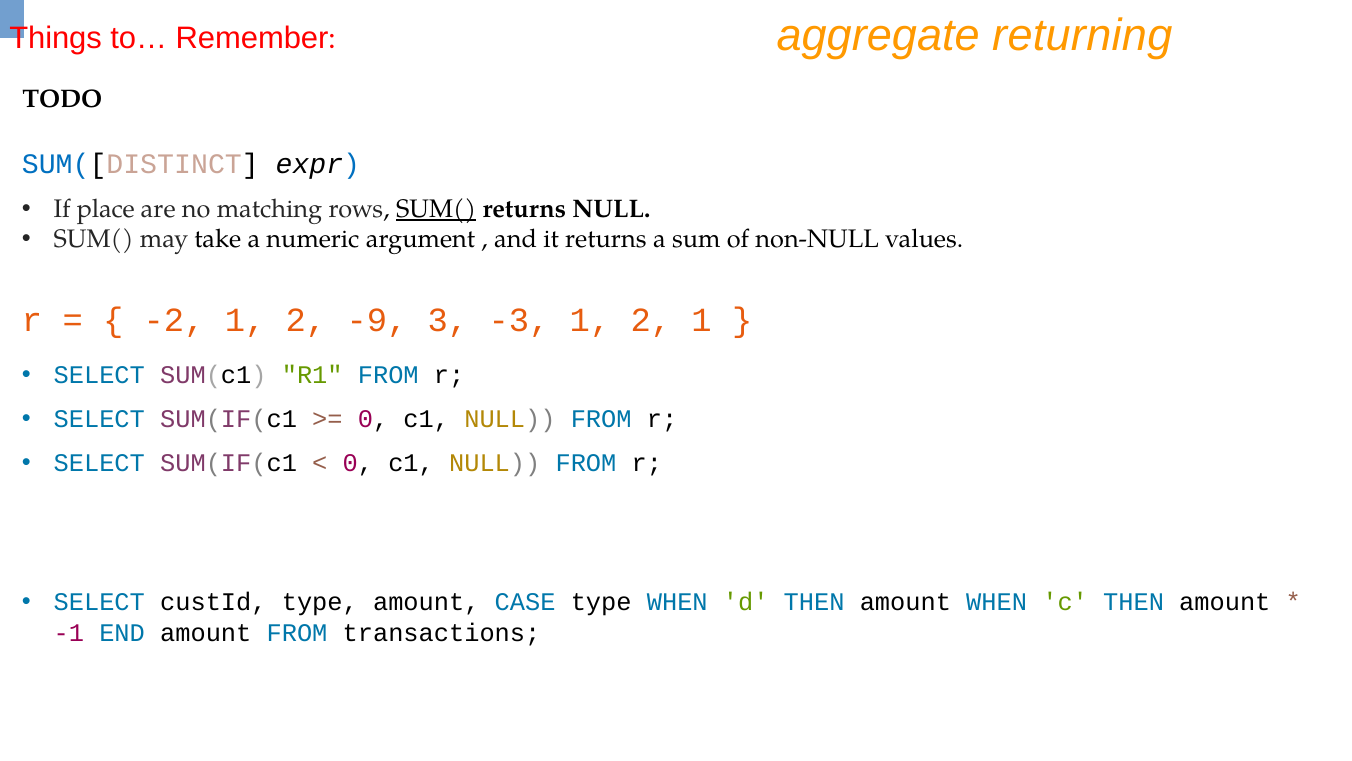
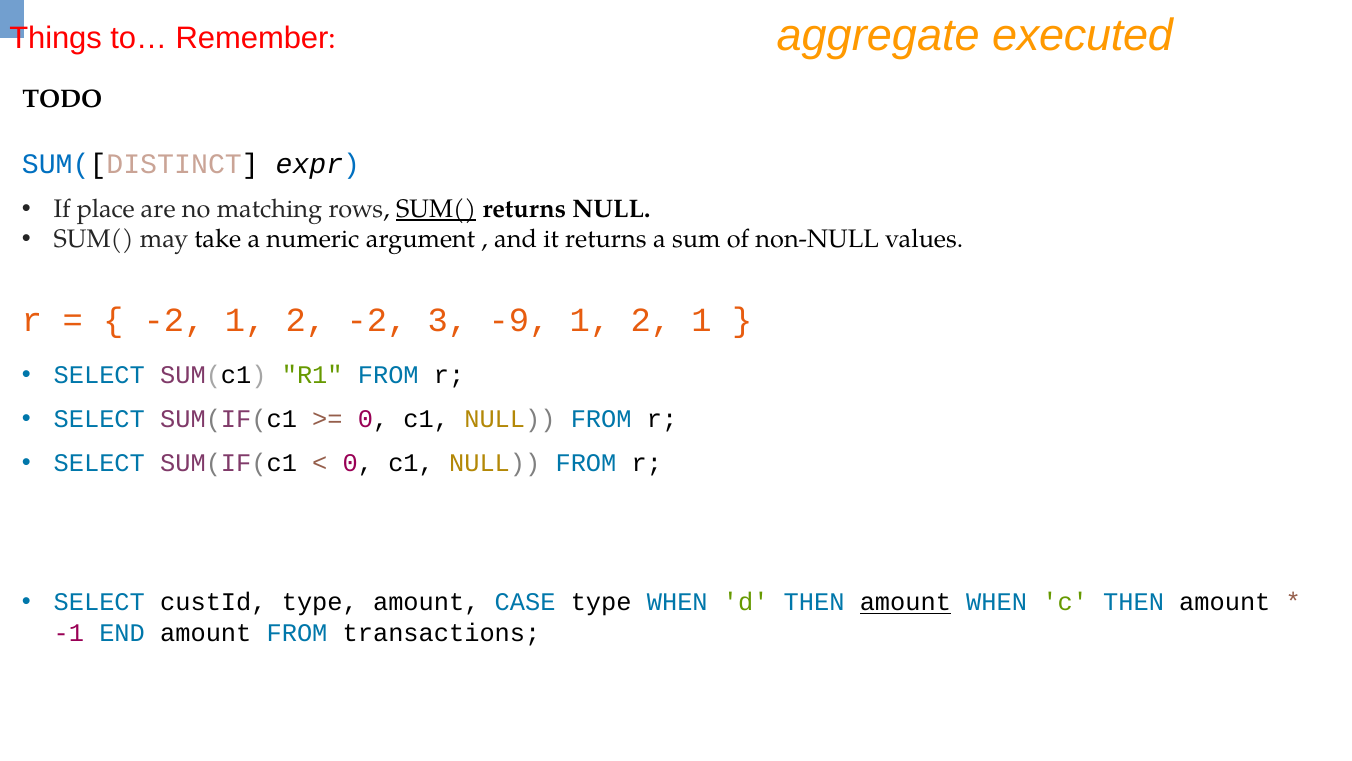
returning: returning -> executed
2 -9: -9 -> -2
-3: -3 -> -9
amount at (905, 602) underline: none -> present
